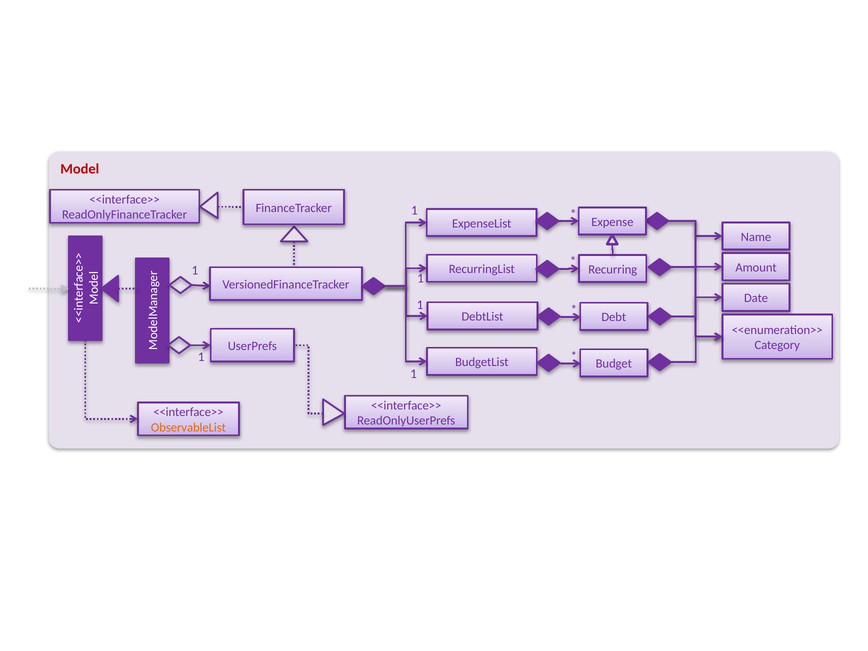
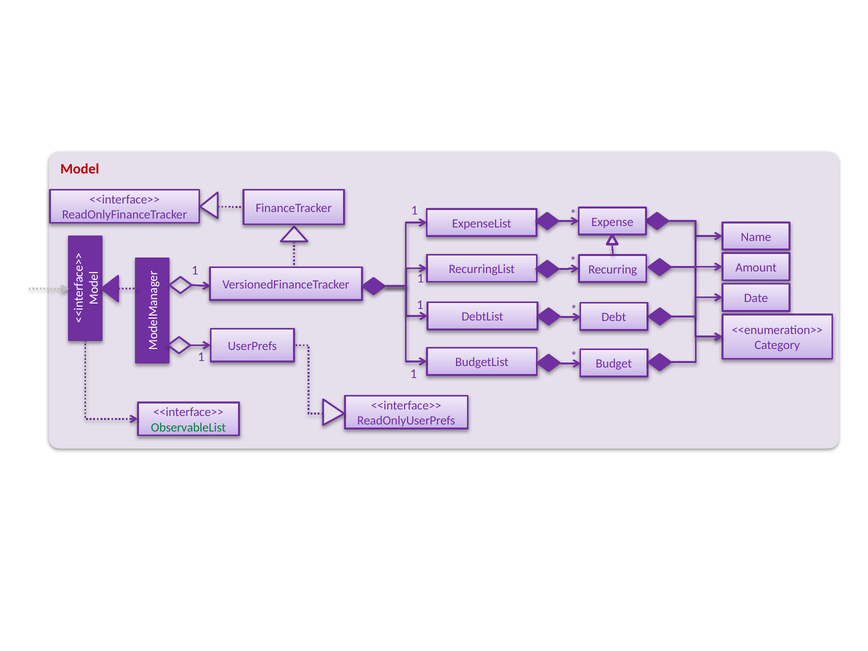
ObservableList colour: orange -> green
